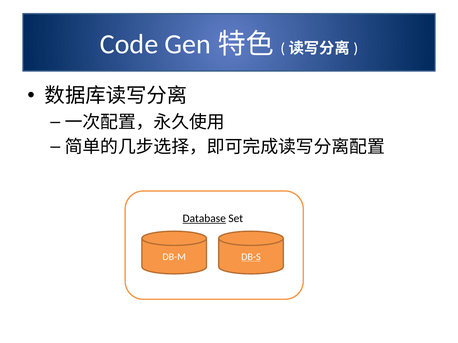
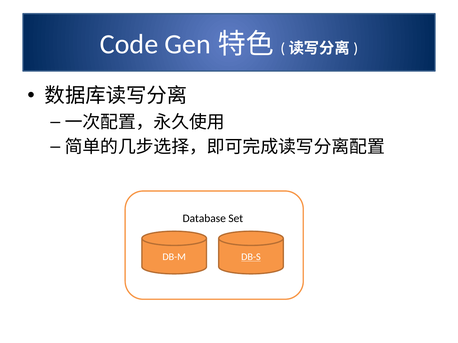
Database underline: present -> none
